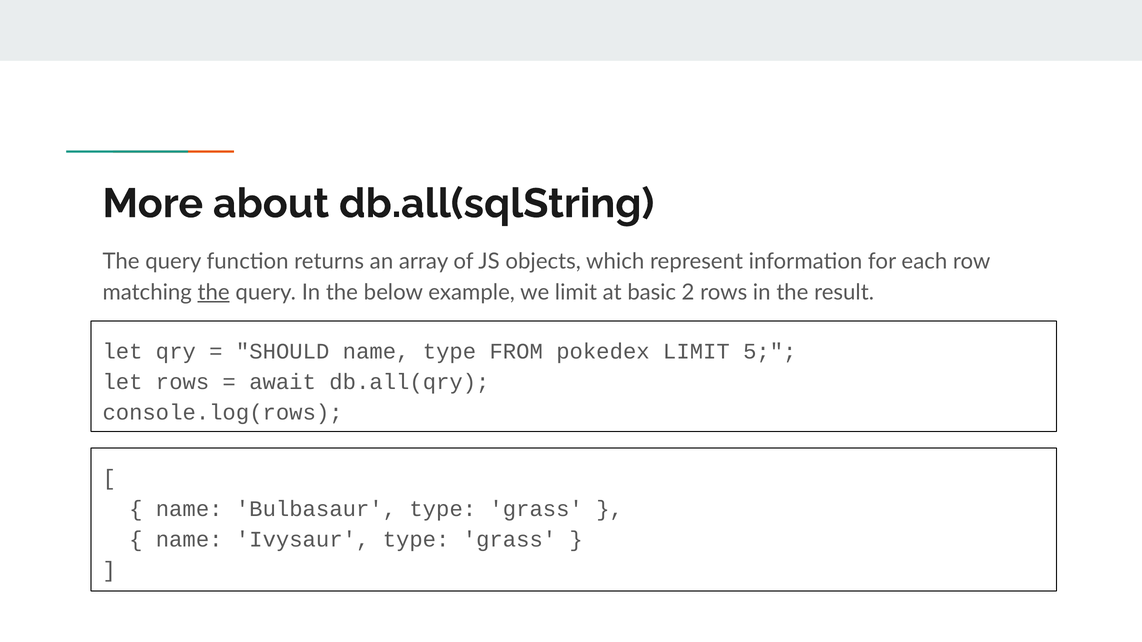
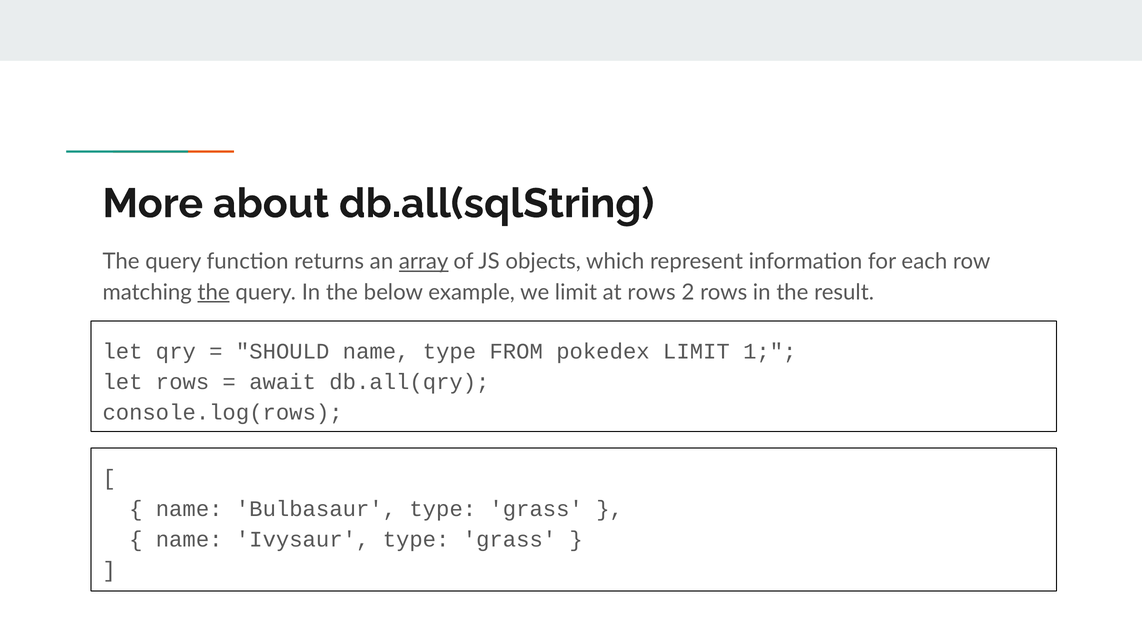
array underline: none -> present
at basic: basic -> rows
5: 5 -> 1
